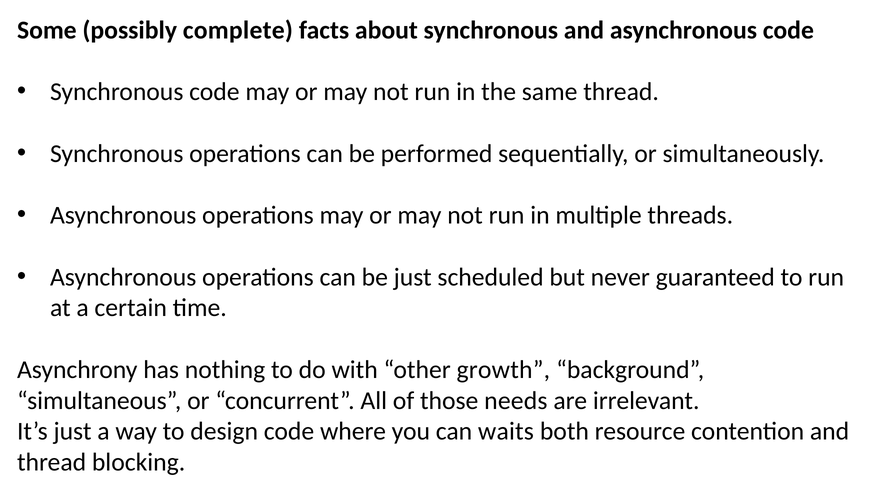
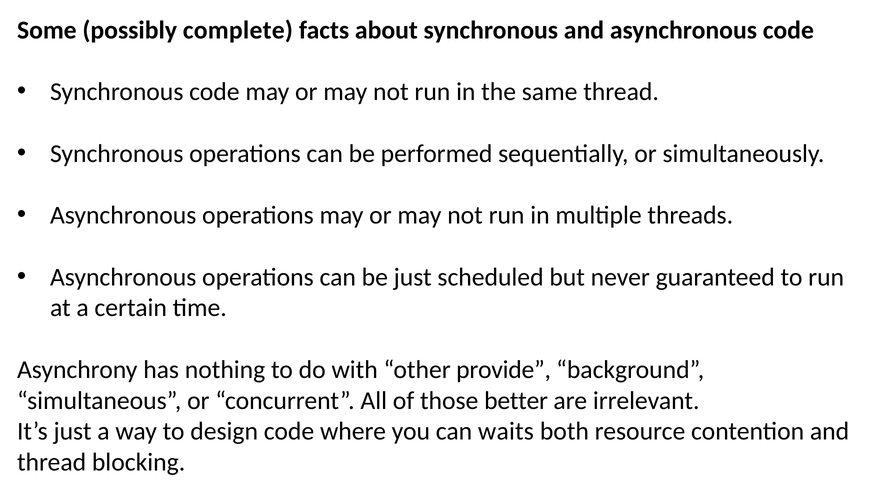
growth: growth -> provide
needs: needs -> better
